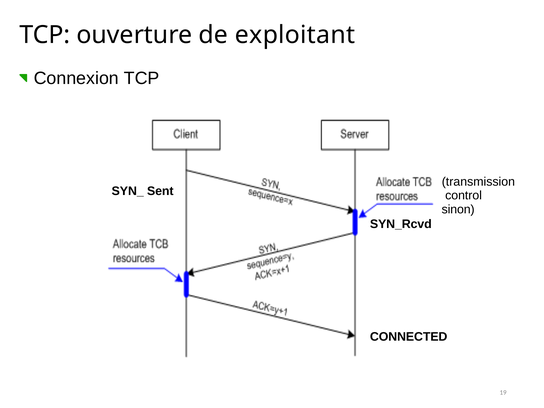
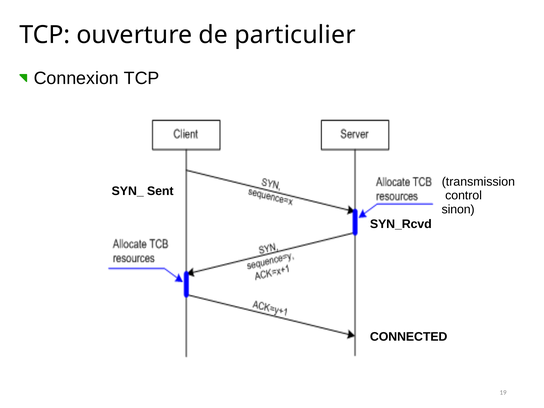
exploitant: exploitant -> particulier
